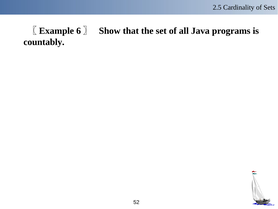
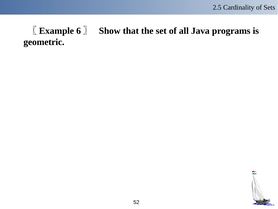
countably: countably -> geometric
